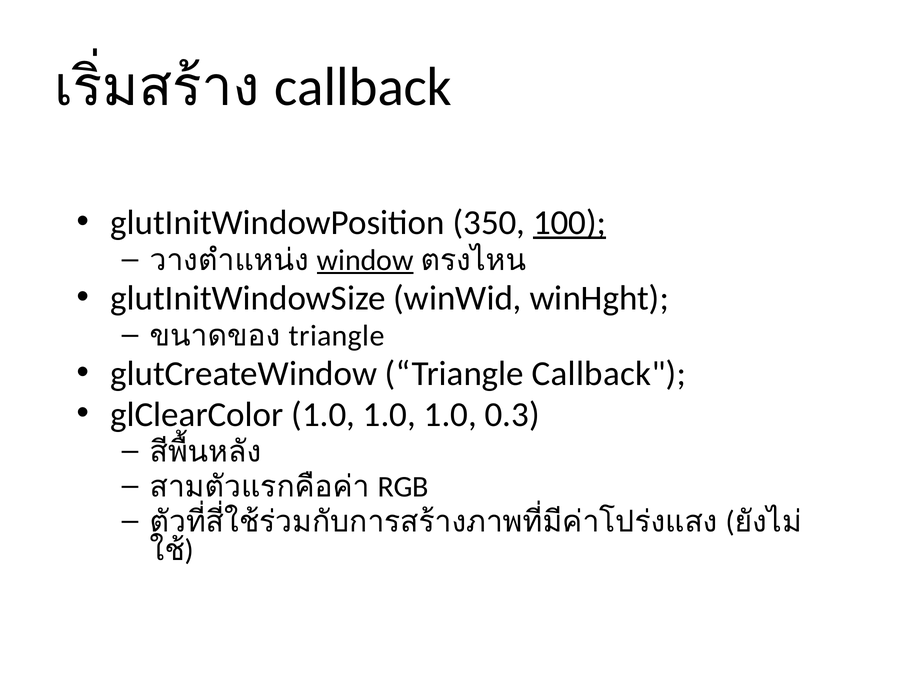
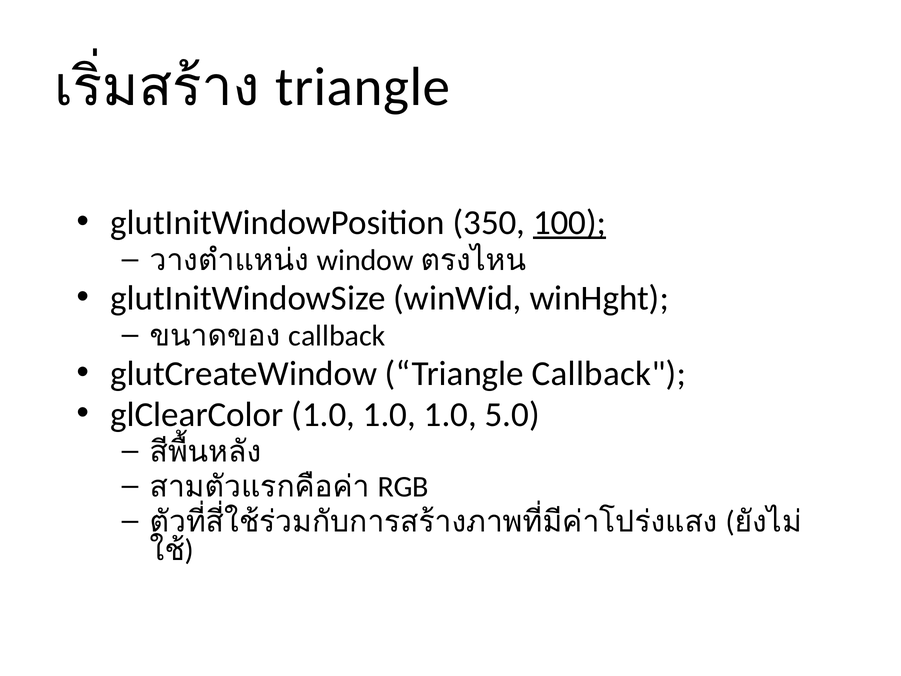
callback at (363, 87): callback -> triangle
window underline: present -> none
triangle at (337, 336): triangle -> callback
0.3: 0.3 -> 5.0
